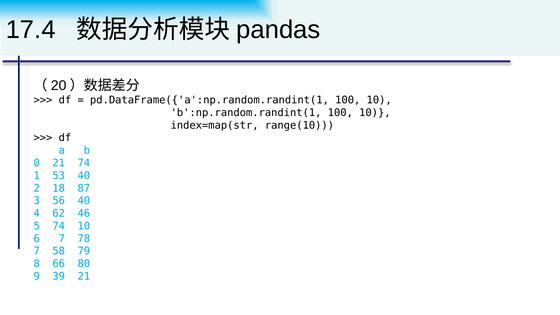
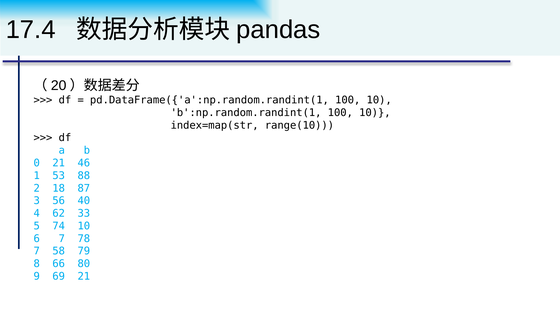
21 74: 74 -> 46
53 40: 40 -> 88
46: 46 -> 33
39: 39 -> 69
